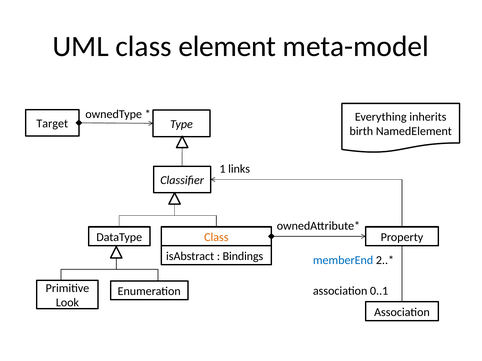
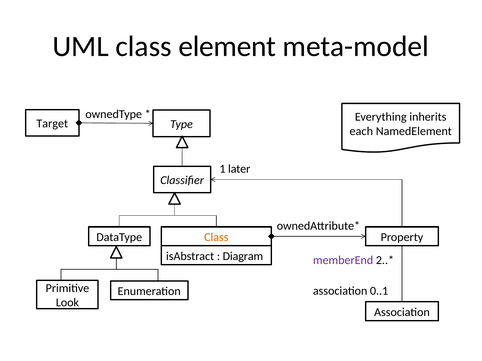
birth: birth -> each
links: links -> later
Bindings: Bindings -> Diagram
memberEnd colour: blue -> purple
